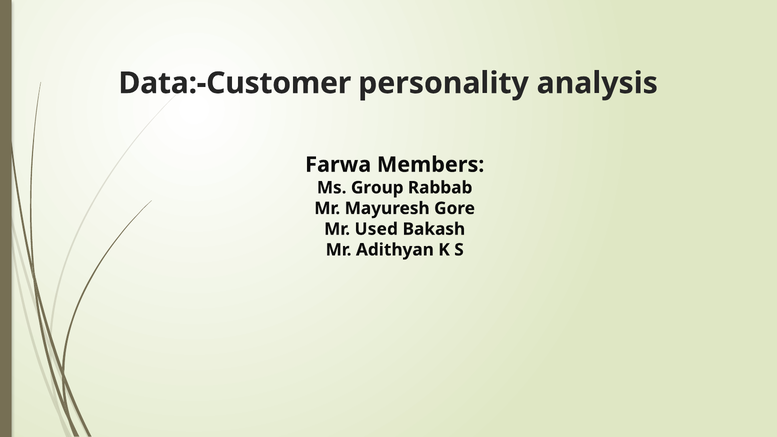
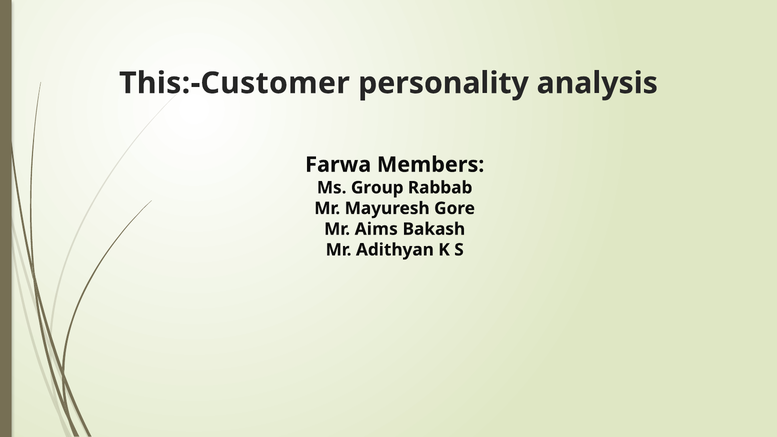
Data:-Customer: Data:-Customer -> This:-Customer
Used: Used -> Aims
